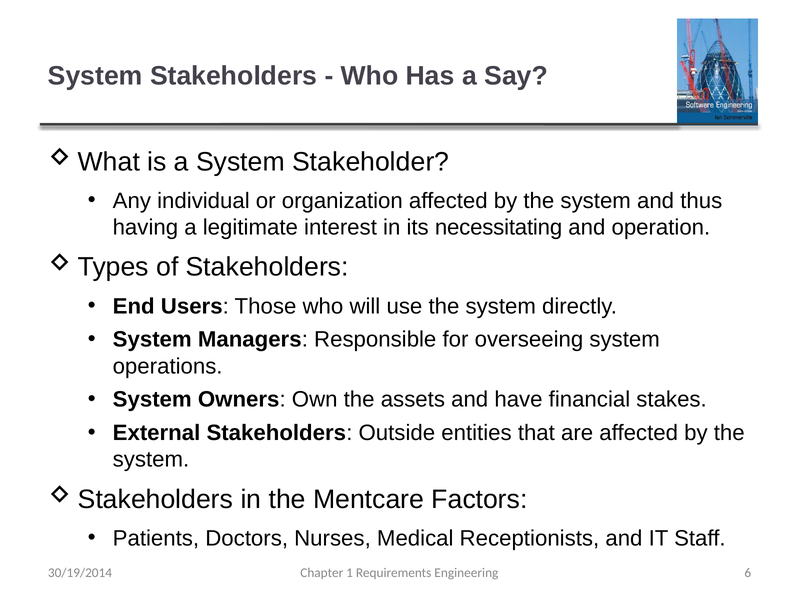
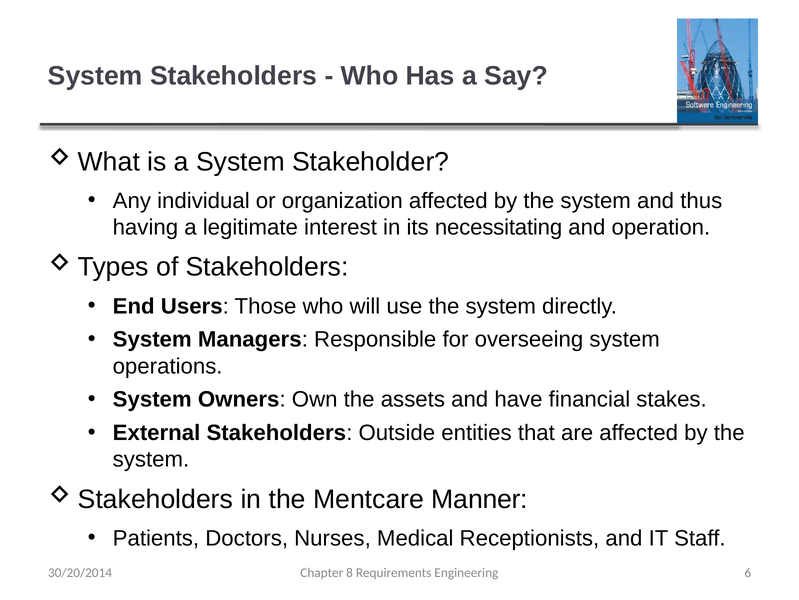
Factors: Factors -> Manner
30/19/2014: 30/19/2014 -> 30/20/2014
1: 1 -> 8
